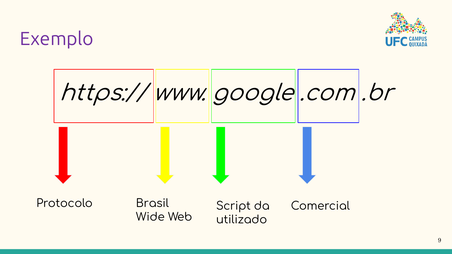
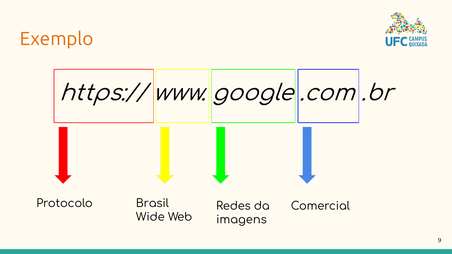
Exemplo colour: purple -> orange
Script: Script -> Redes
utilizado: utilizado -> imagens
